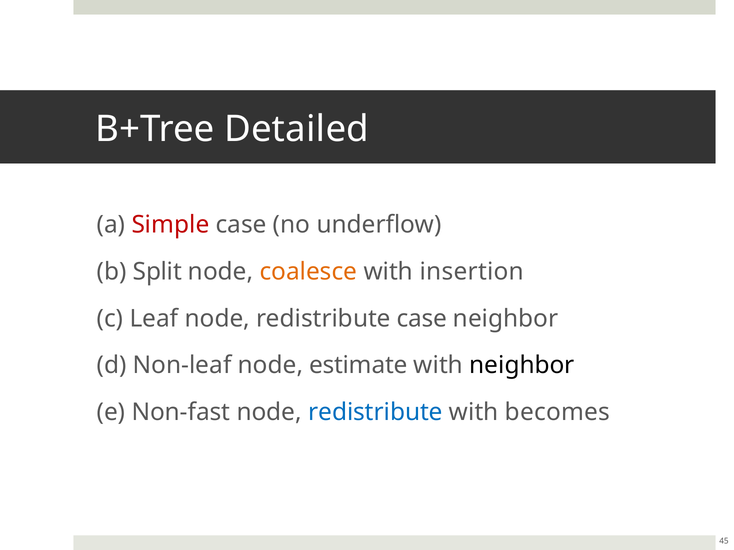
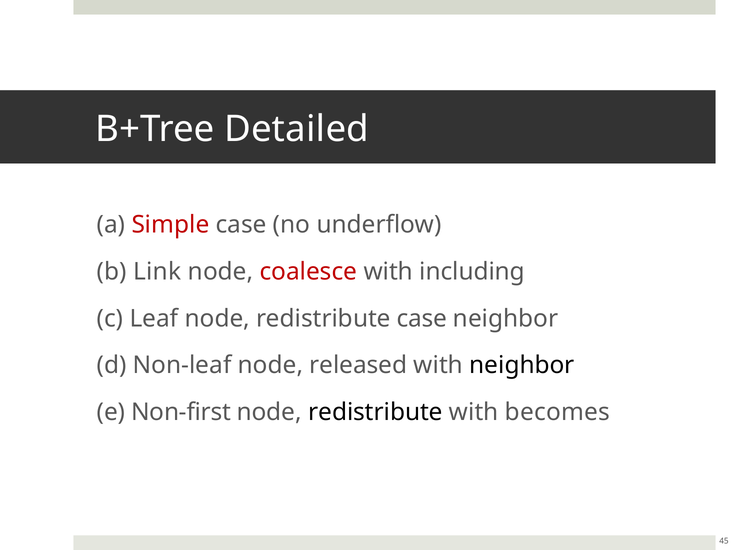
Split: Split -> Link
coalesce colour: orange -> red
insertion: insertion -> including
estimate: estimate -> released
Non-fast: Non-fast -> Non-first
redistribute at (376, 412) colour: blue -> black
